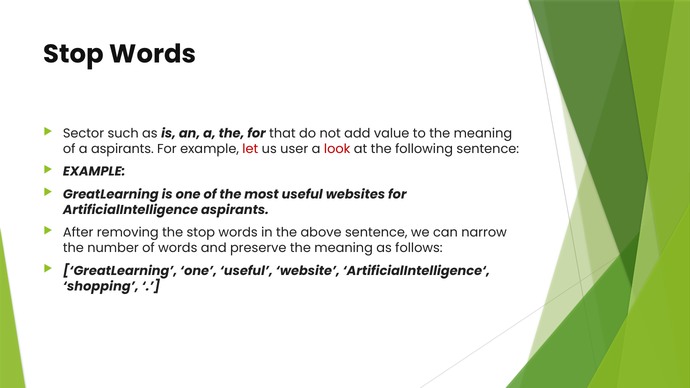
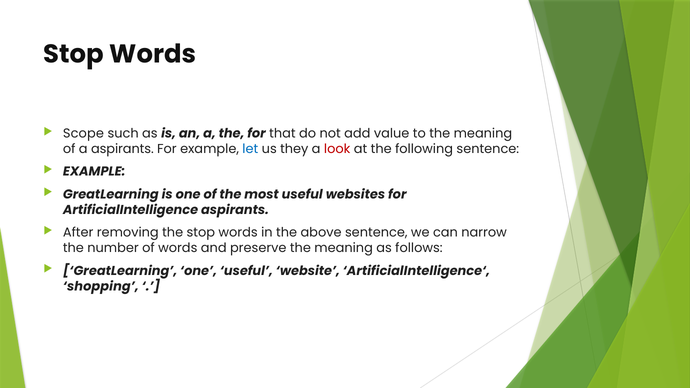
Sector: Sector -> Scope
let colour: red -> blue
user: user -> they
